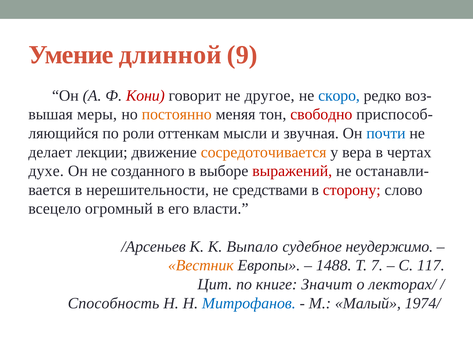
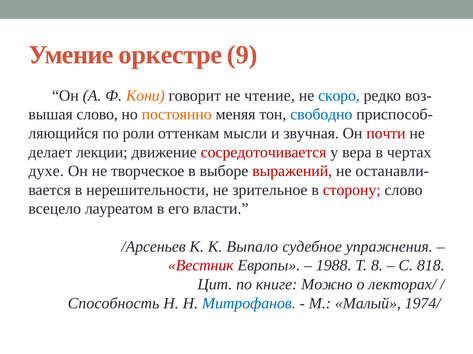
длинной: длинной -> оркестре
Кони colour: red -> orange
другое: другое -> чтение
меры at (97, 115): меры -> слово
свободно colour: red -> blue
почти colour: blue -> red
сосредоточивается colour: orange -> red
созданного: созданного -> творческое
средствами: средствами -> зрительное
огромный: огромный -> лауреатом
неудержимо: неудержимо -> упражнения
Вестник colour: orange -> red
1488: 1488 -> 1988
7: 7 -> 8
117: 117 -> 818
Значит: Значит -> Можно
